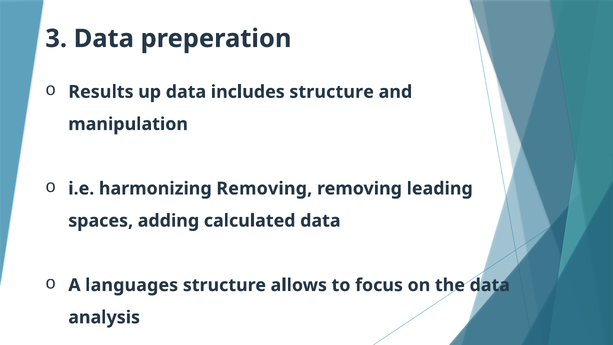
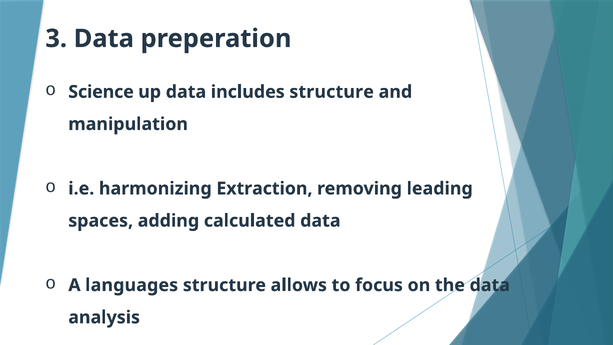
Results: Results -> Science
harmonizing Removing: Removing -> Extraction
